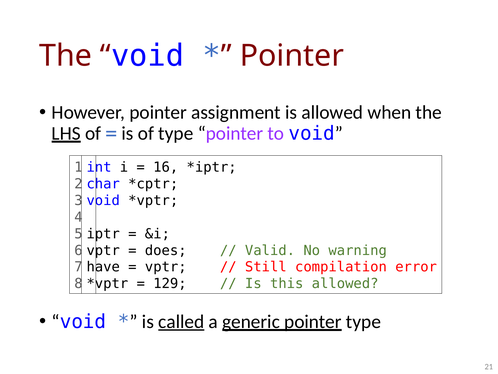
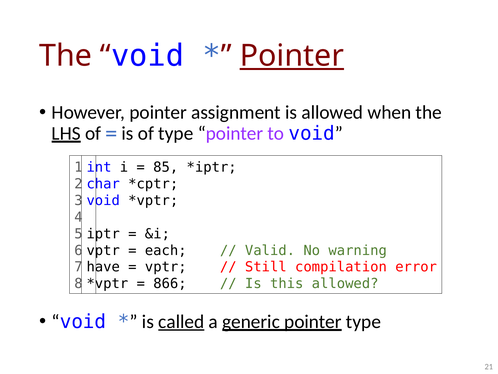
Pointer at (292, 56) underline: none -> present
16: 16 -> 85
does: does -> each
129: 129 -> 866
